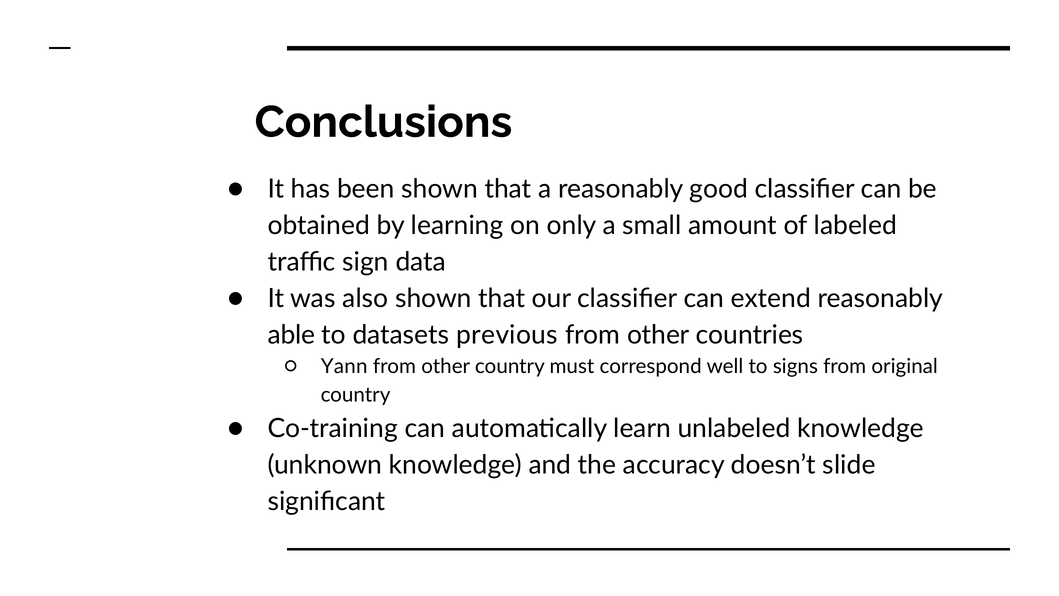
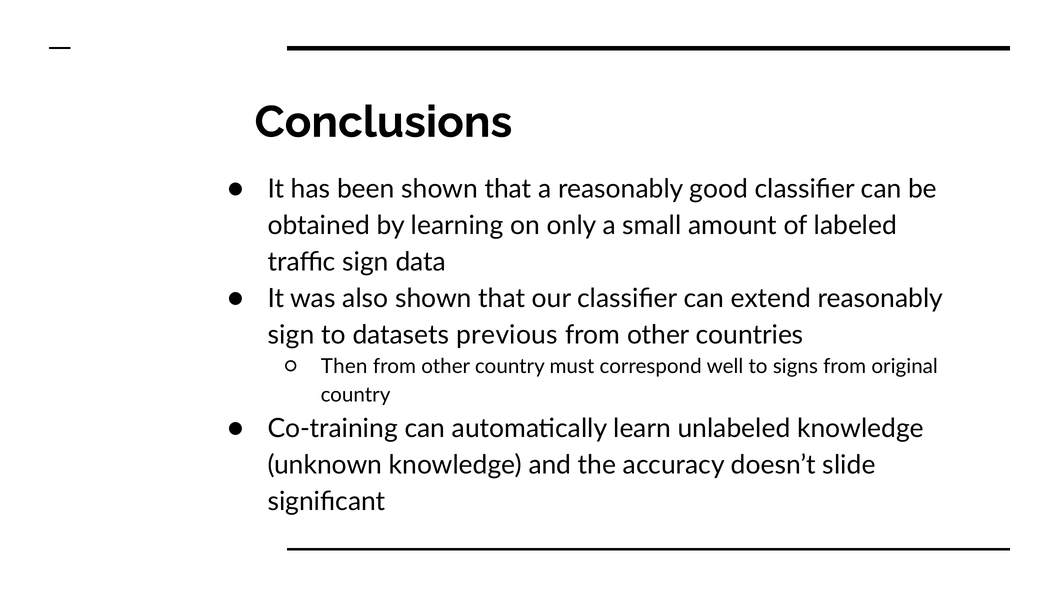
able at (291, 335): able -> sign
Yann: Yann -> Then
